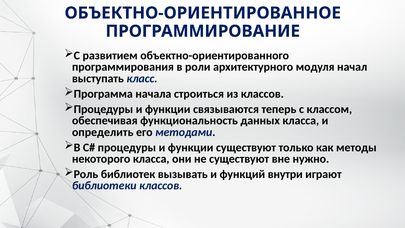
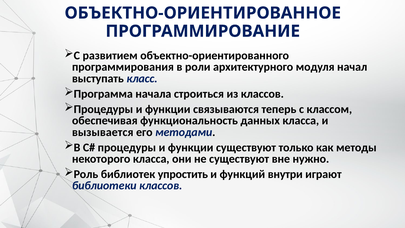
определить: определить -> вызывается
вызывать: вызывать -> упростить
